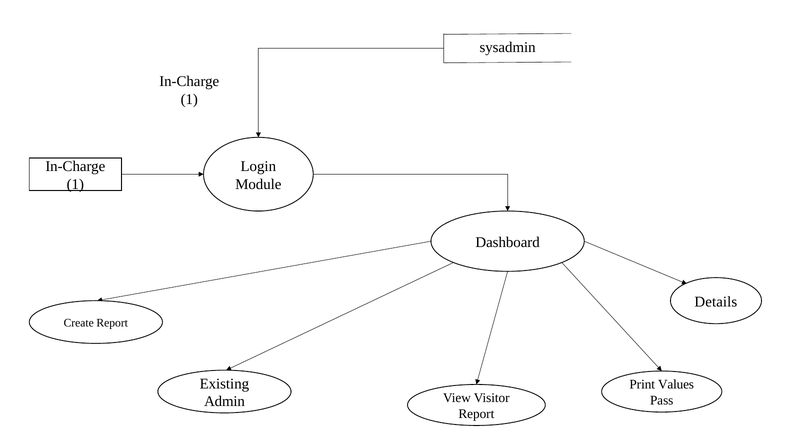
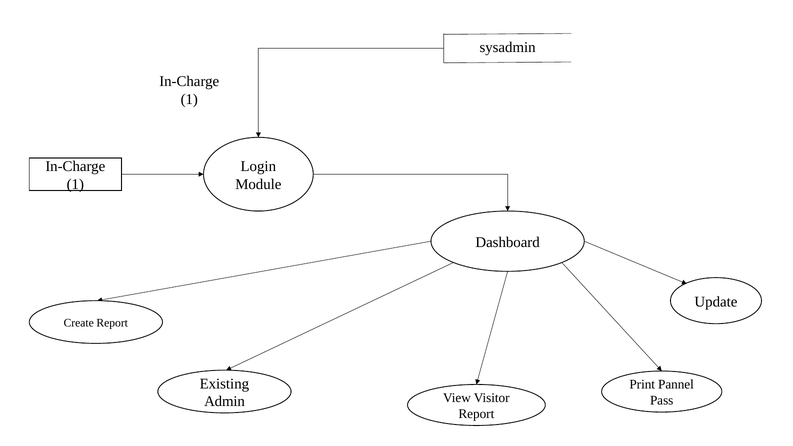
Details: Details -> Update
Values: Values -> Pannel
